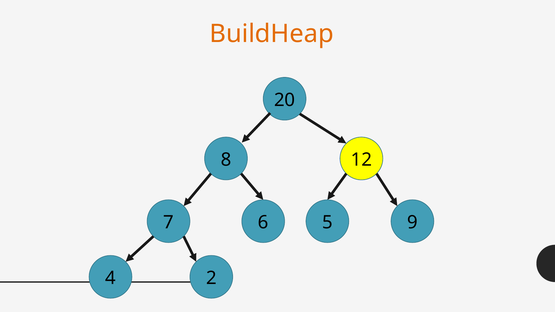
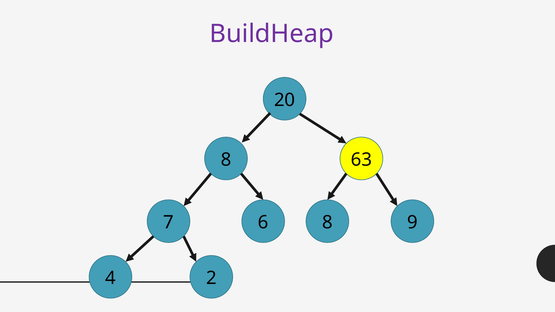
BuildHeap colour: orange -> purple
12: 12 -> 63
6 5: 5 -> 8
